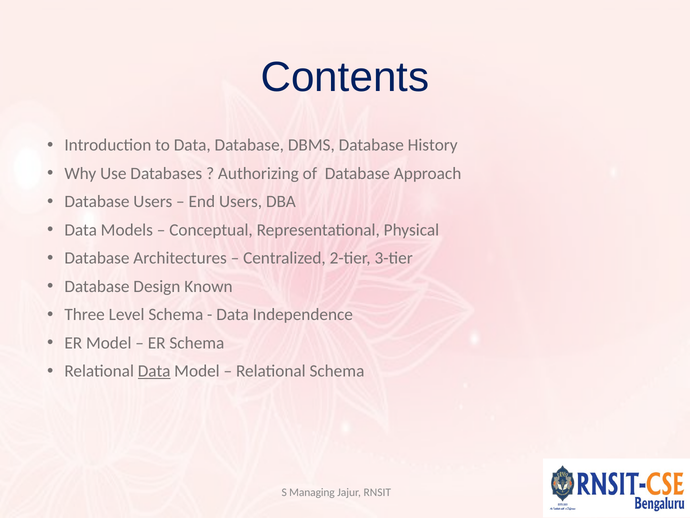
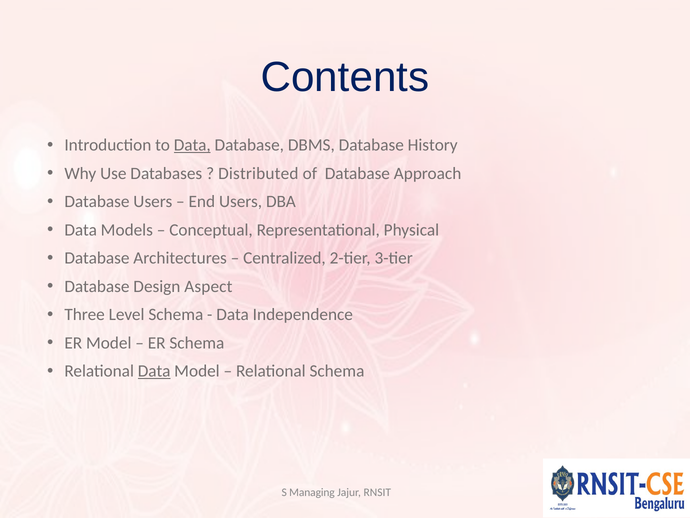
Data at (192, 145) underline: none -> present
Authorizing: Authorizing -> Distributed
Known: Known -> Aspect
